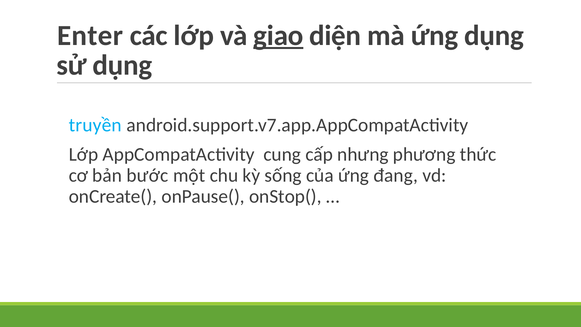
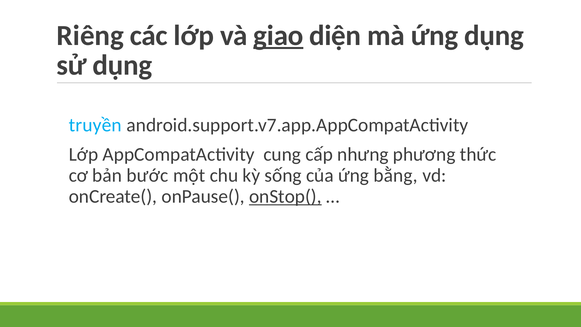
Enter: Enter -> Riêng
đang: đang -> bằng
onStop( underline: none -> present
